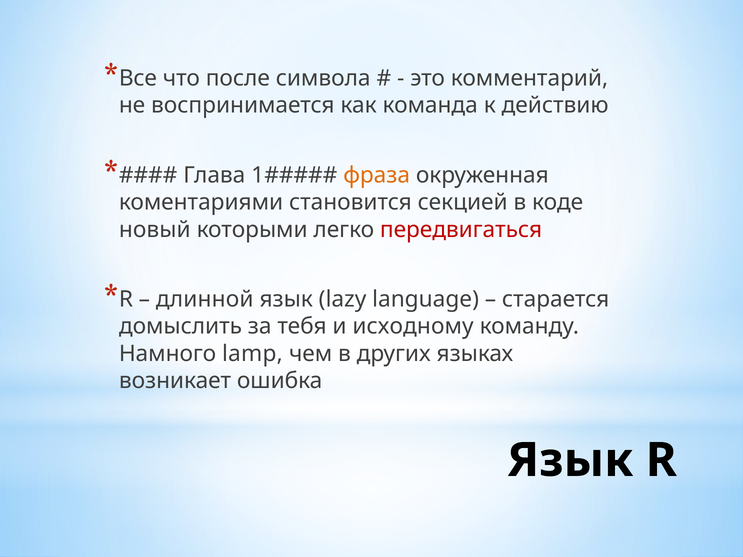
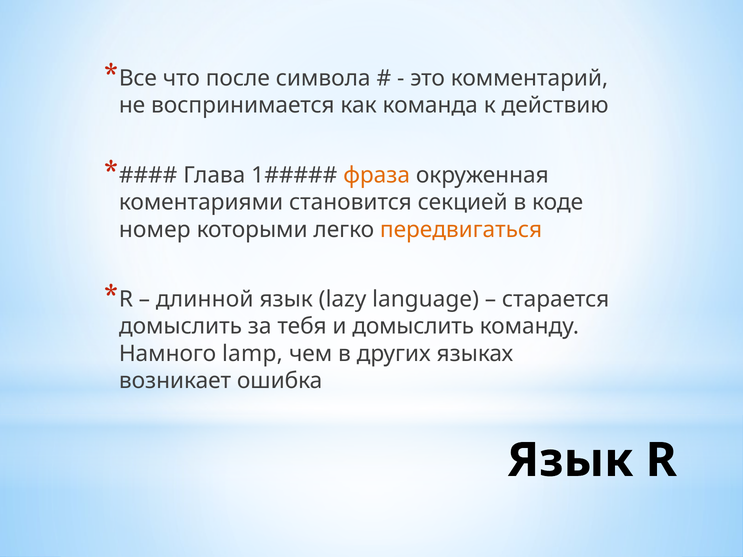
новый: новый -> номер
передвигаться colour: red -> orange
и исходному: исходному -> домыслить
